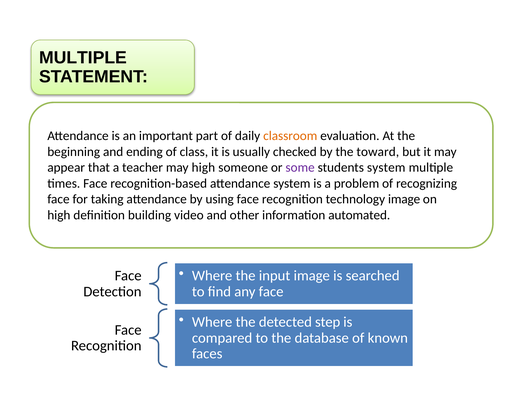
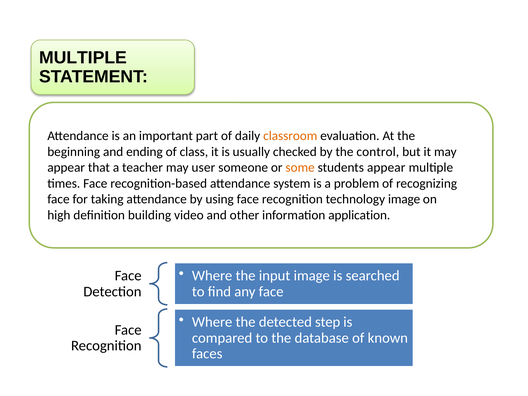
toward: toward -> control
may high: high -> user
some colour: purple -> orange
students system: system -> appear
automated: automated -> application
